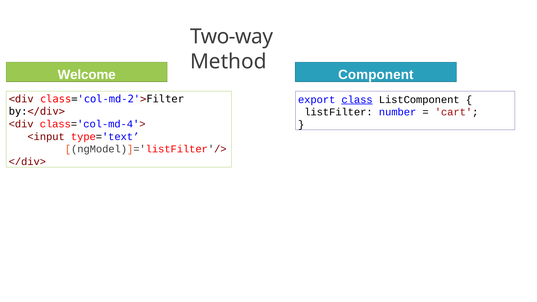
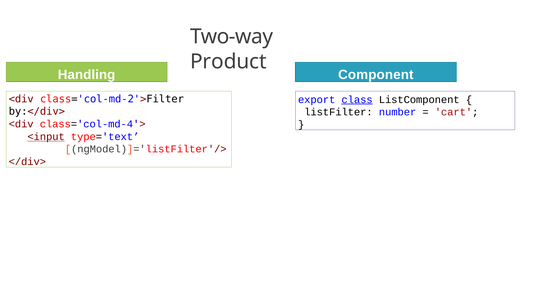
Method: Method -> Product
Welcome: Welcome -> Handling
<input underline: none -> present
